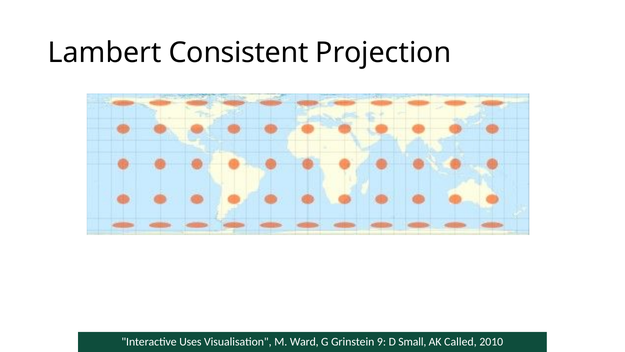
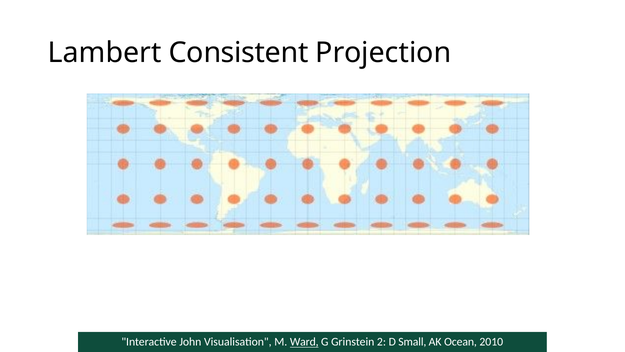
Uses: Uses -> John
Ward underline: none -> present
9: 9 -> 2
Called: Called -> Ocean
